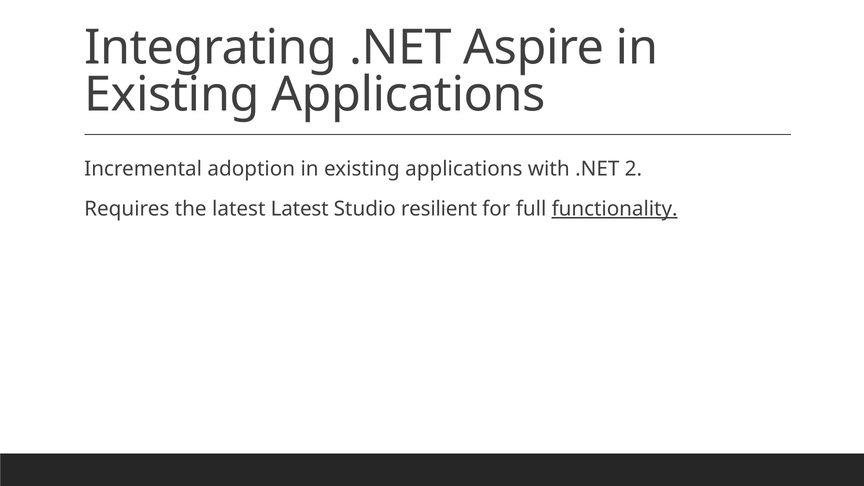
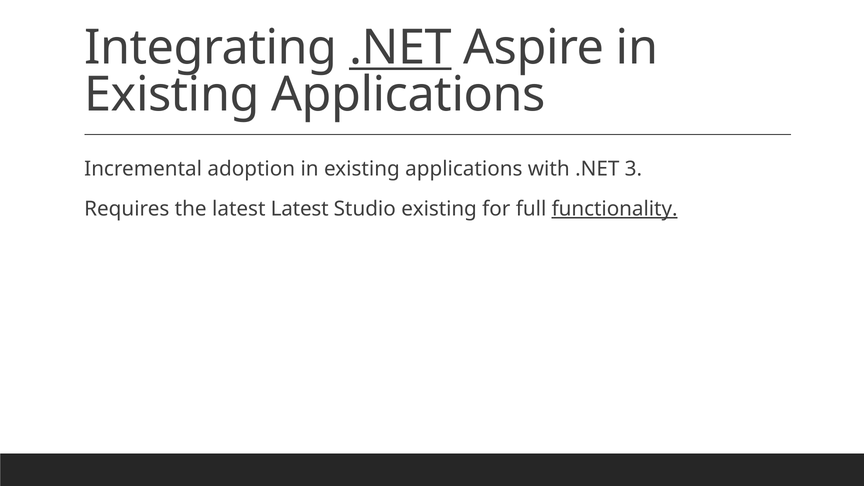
.NET at (401, 48) underline: none -> present
2: 2 -> 3
Studio resilient: resilient -> existing
